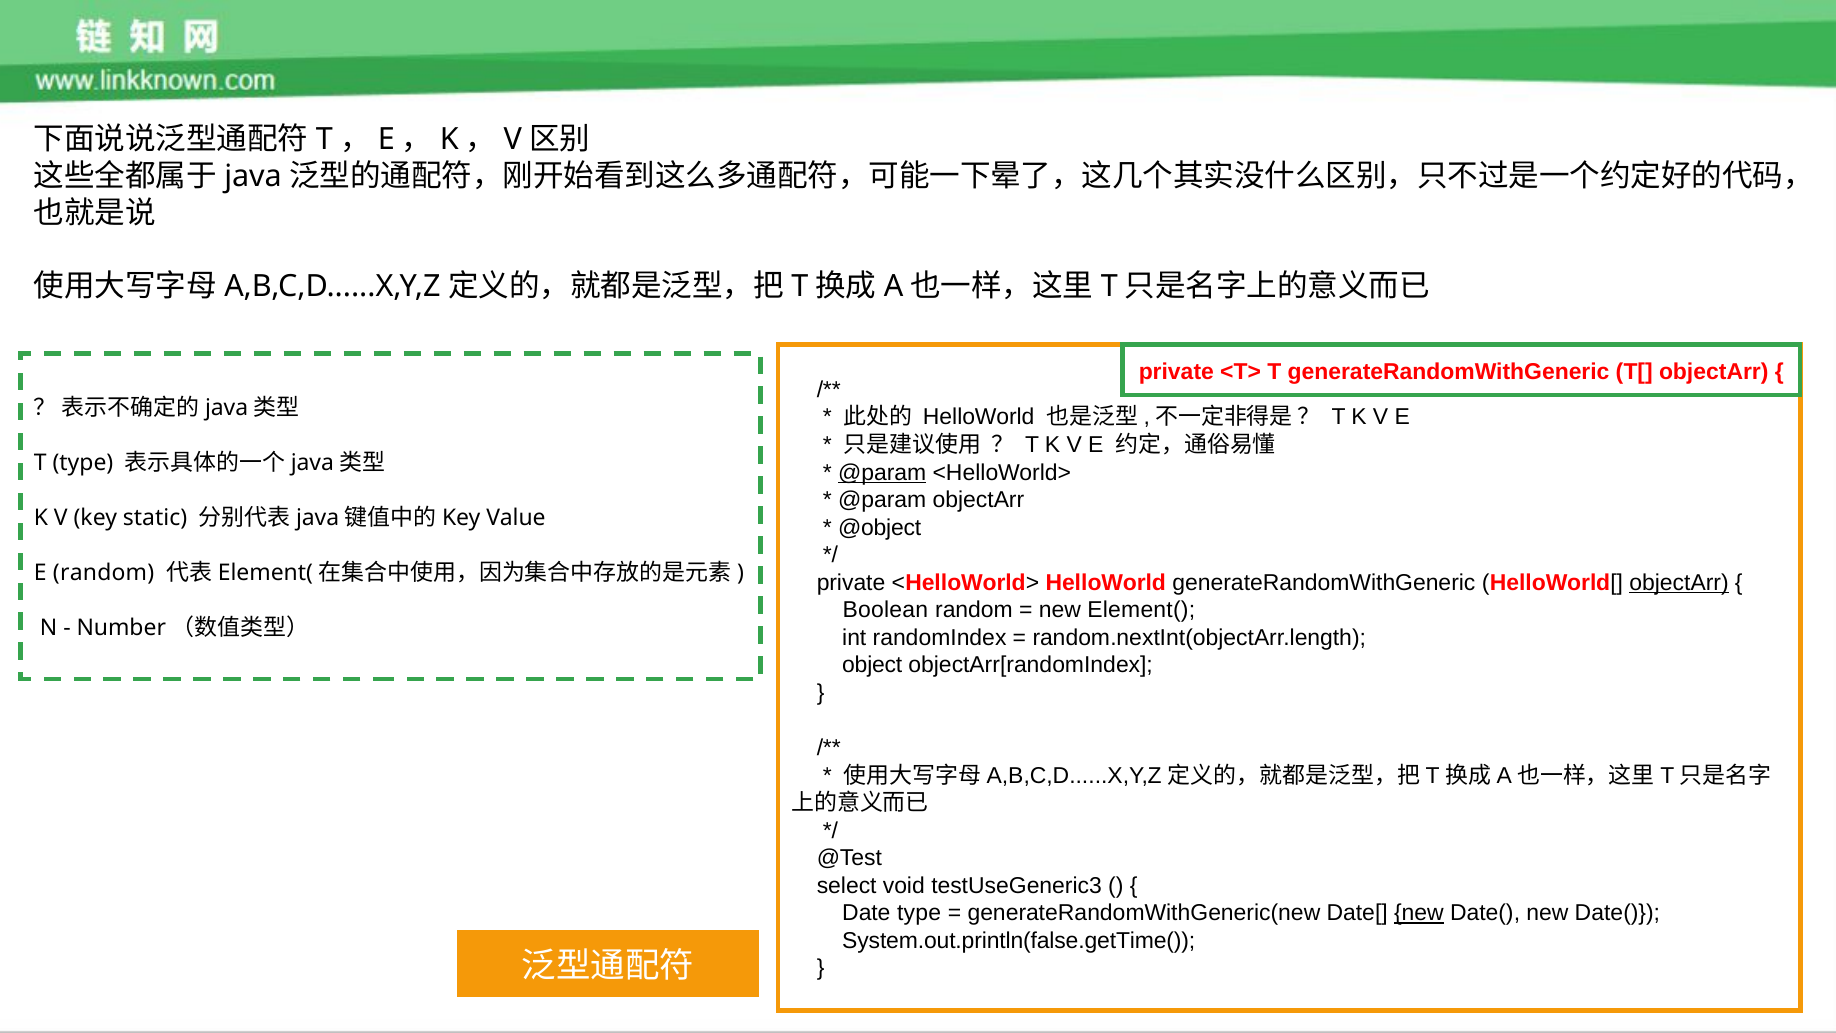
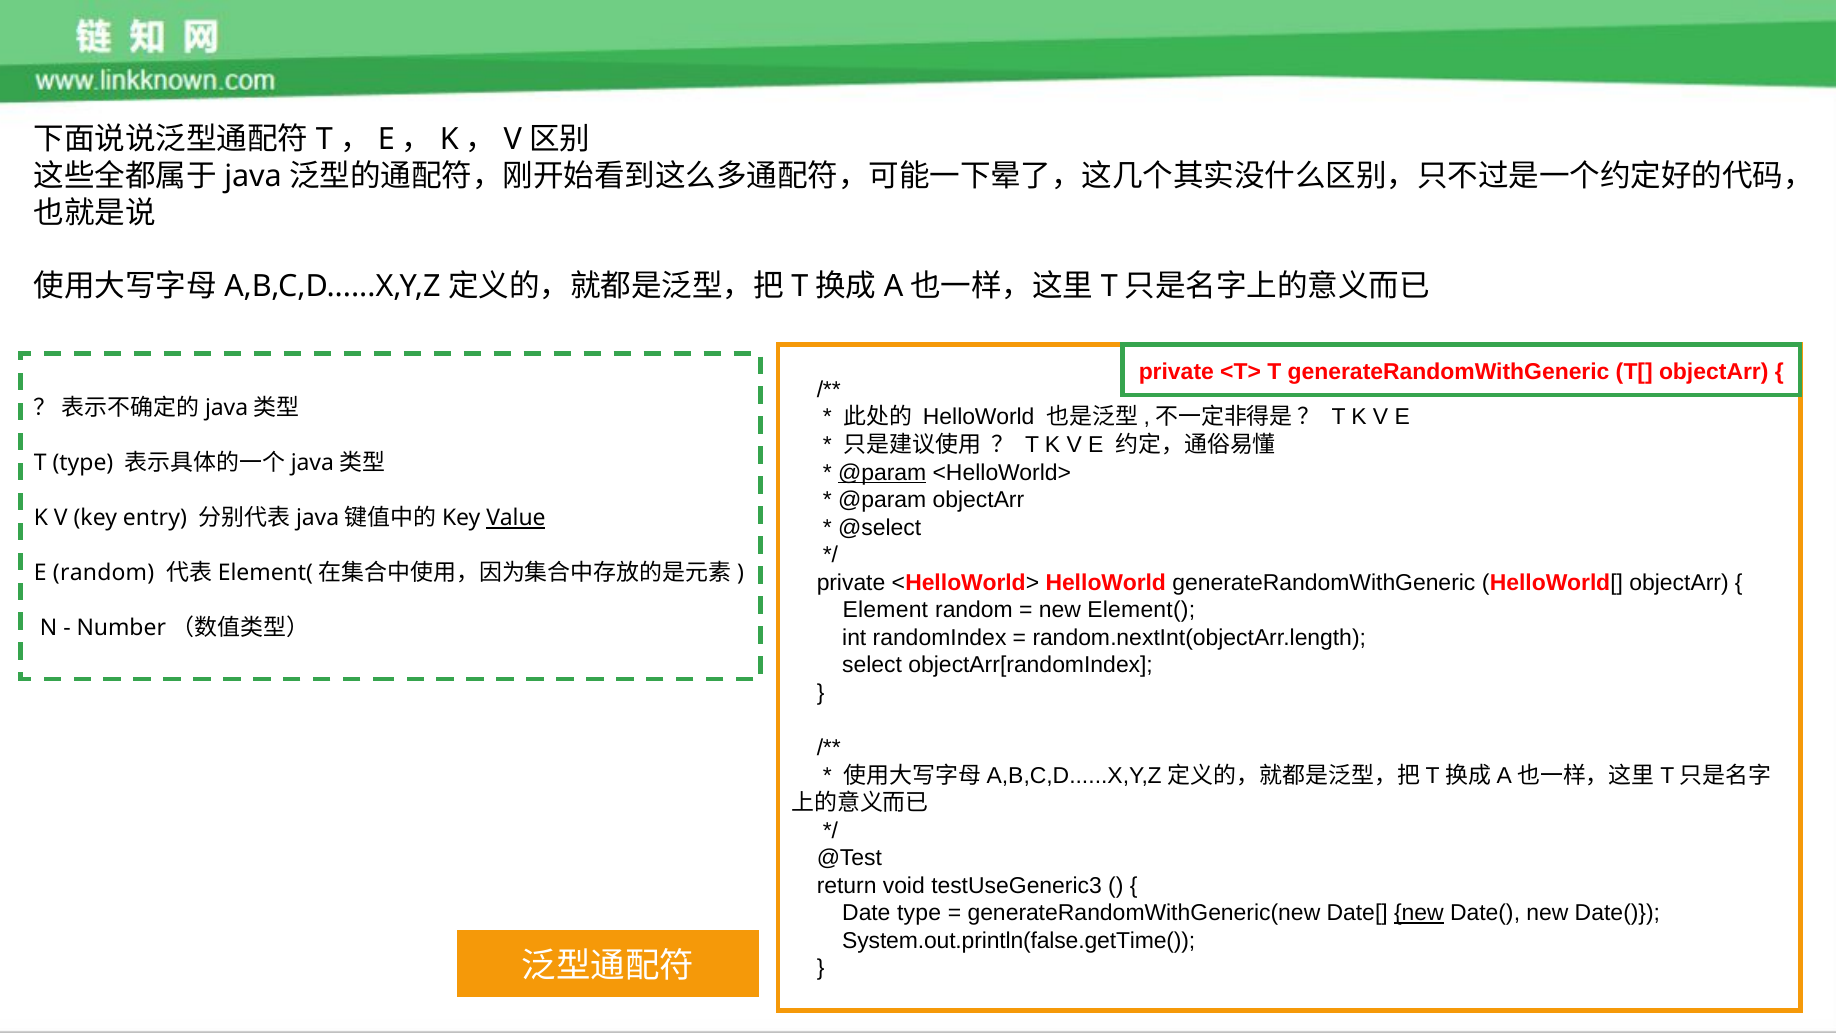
static: static -> entry
Value underline: none -> present
@object: @object -> @select
objectArr at (1679, 583) underline: present -> none
Boolean: Boolean -> Element
object: object -> select
select: select -> return
